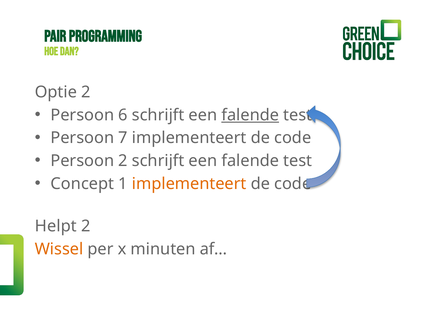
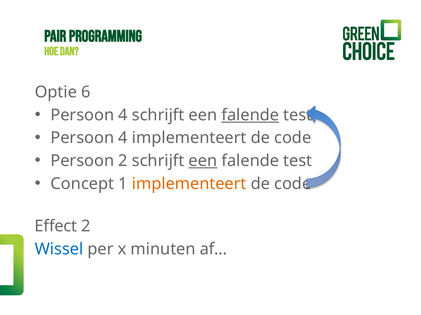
Optie 2: 2 -> 6
6 at (123, 115): 6 -> 4
7 at (123, 138): 7 -> 4
een at (203, 161) underline: none -> present
Helpt: Helpt -> Effect
Wissel colour: orange -> blue
